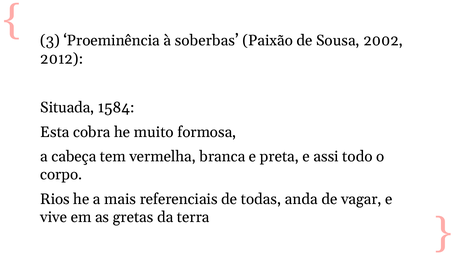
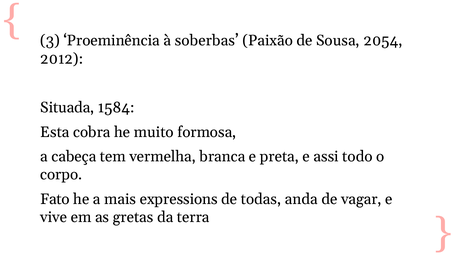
2002: 2002 -> 2054
Rios: Rios -> Fato
referenciais: referenciais -> expressions
